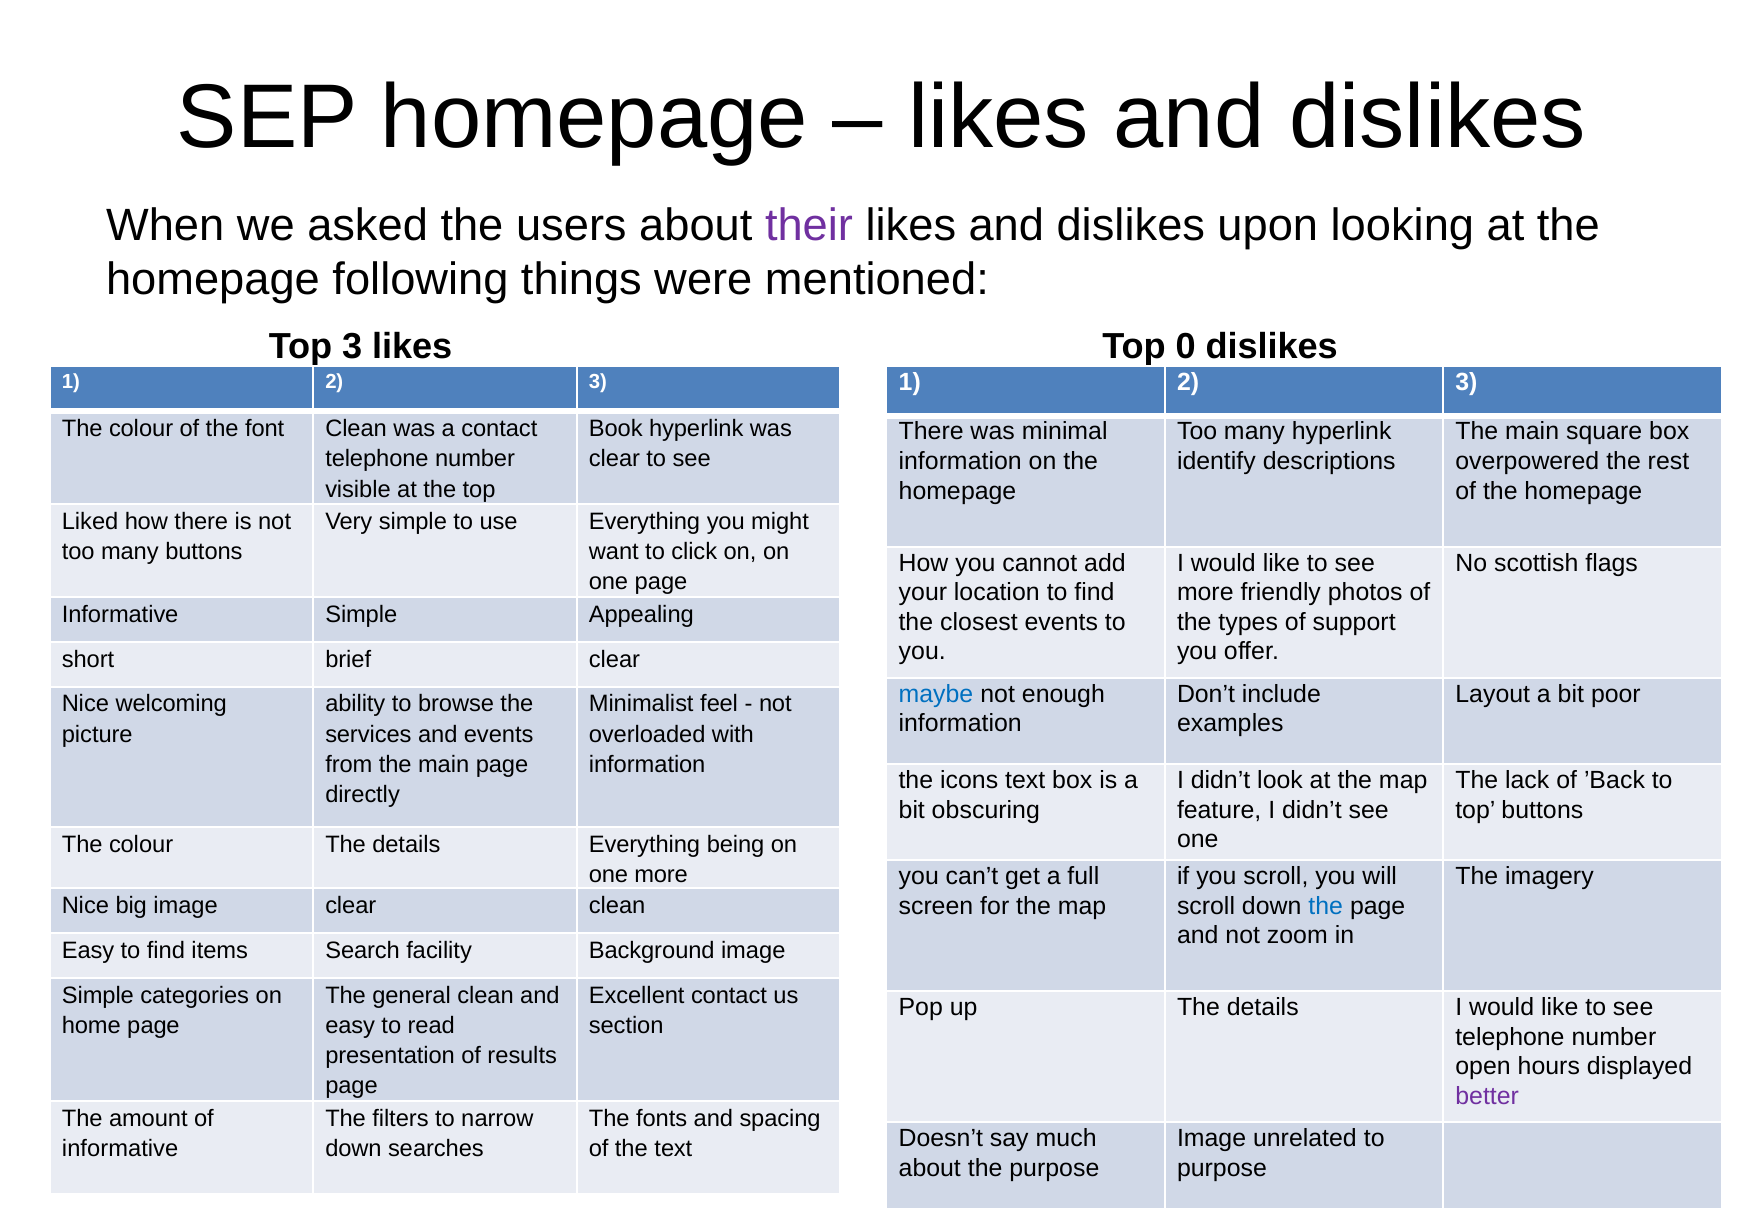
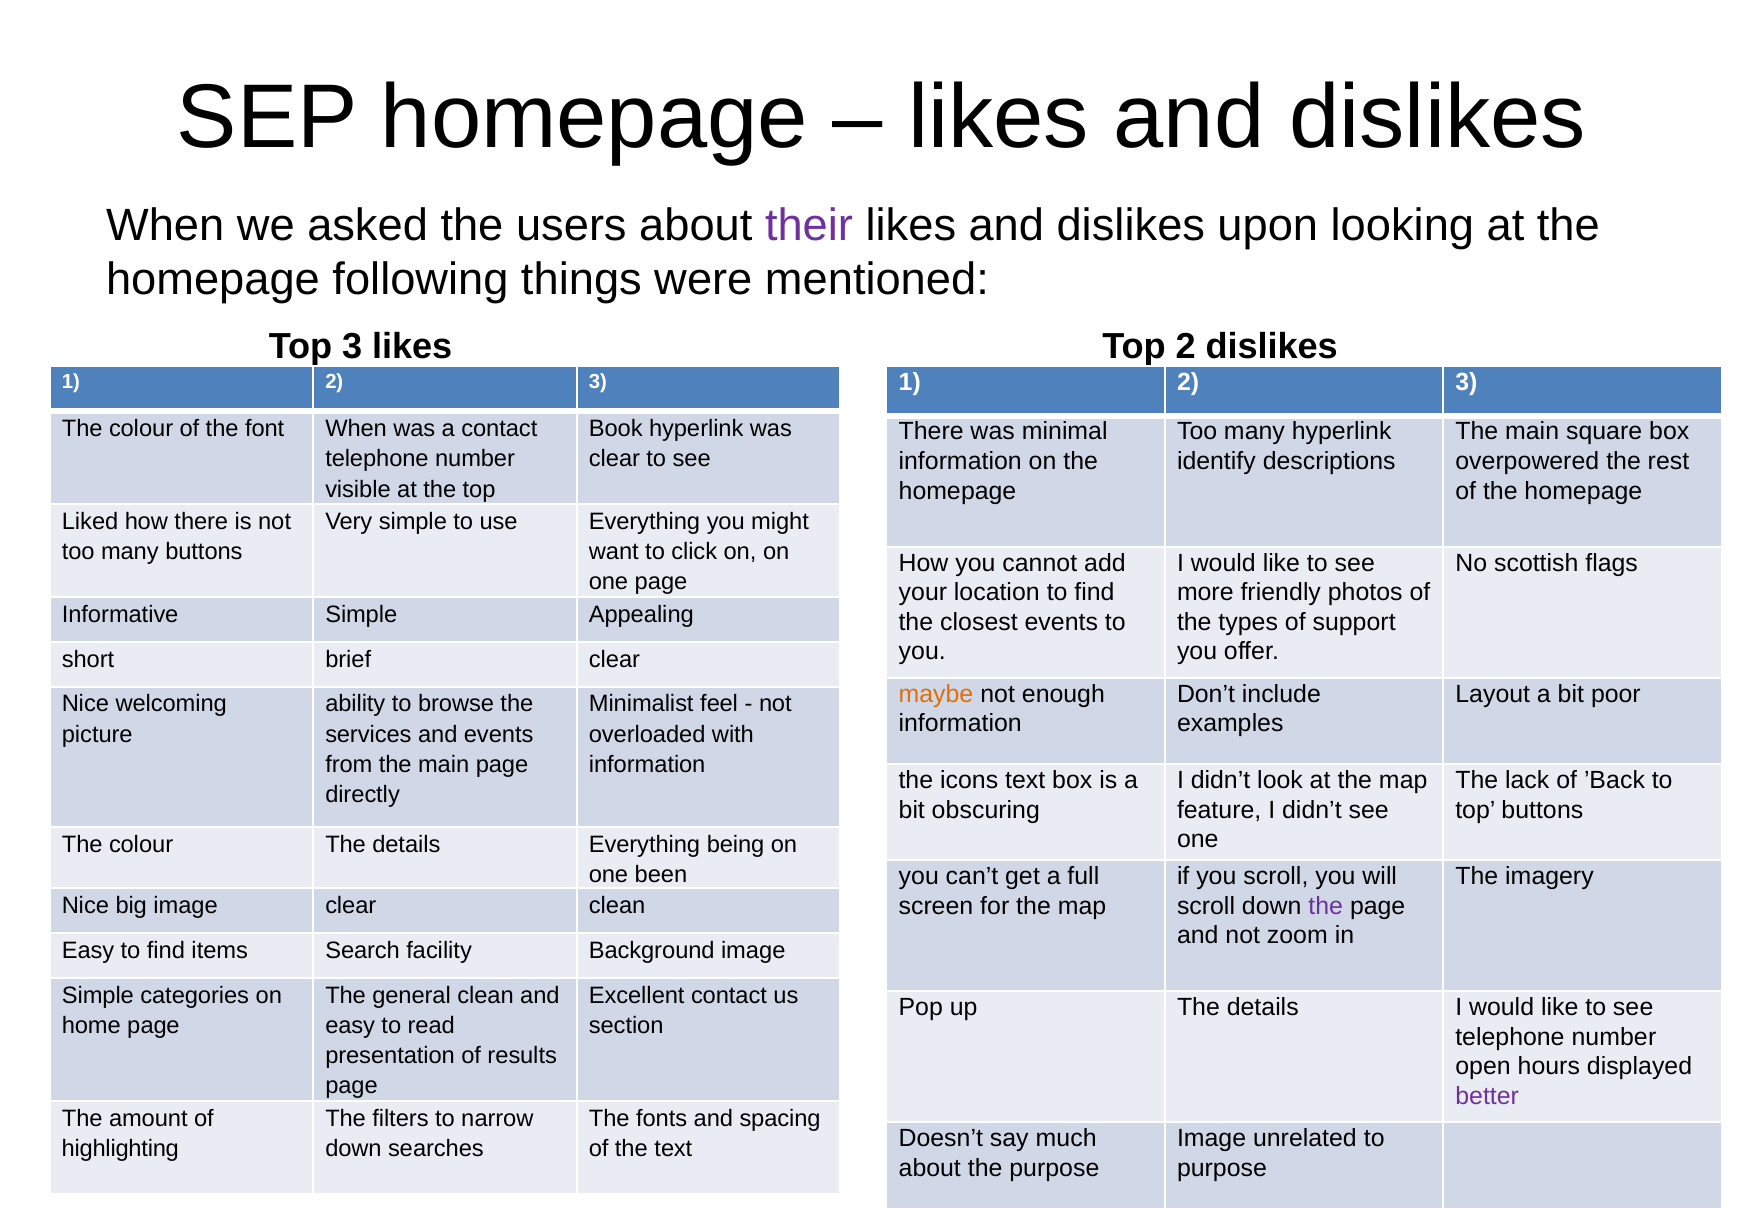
Top 0: 0 -> 2
font Clean: Clean -> When
maybe colour: blue -> orange
one more: more -> been
the at (1326, 905) colour: blue -> purple
informative at (120, 1148): informative -> highlighting
